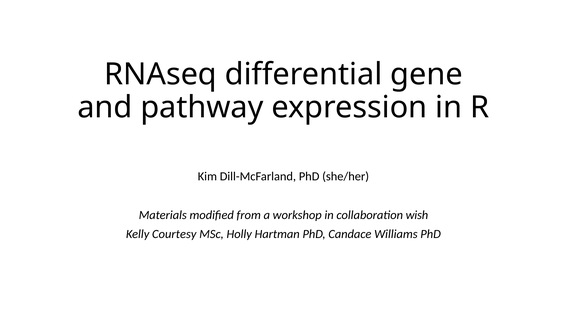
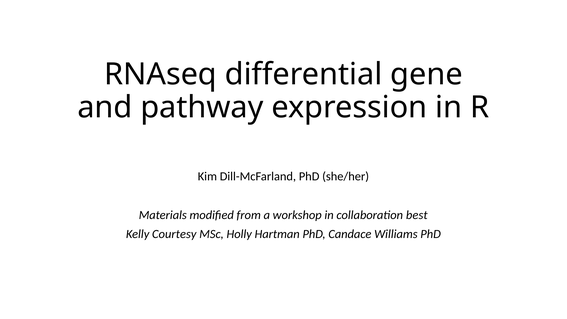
wish: wish -> best
